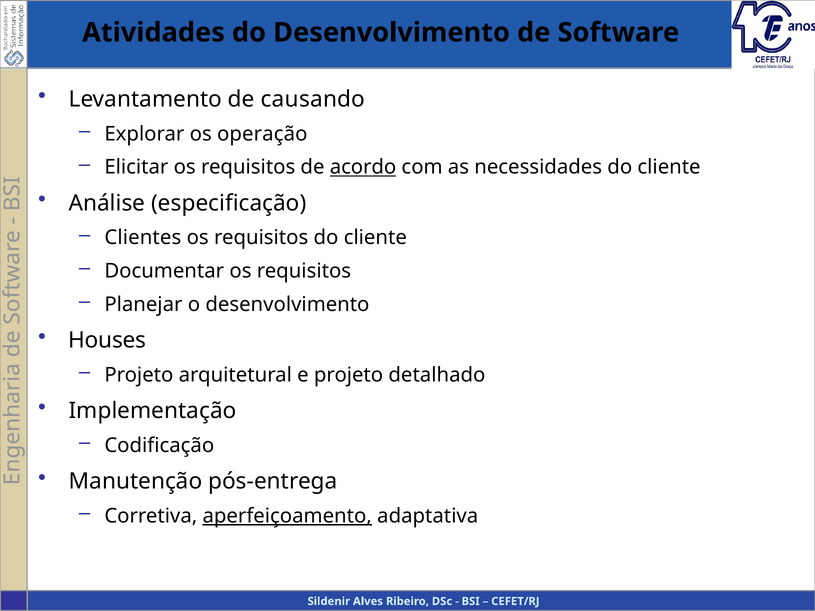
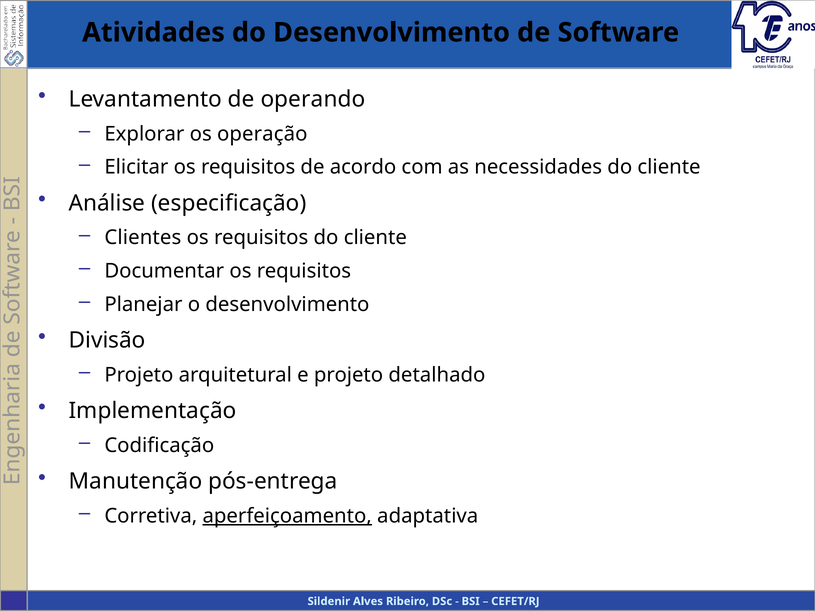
causando: causando -> operando
acordo underline: present -> none
Houses: Houses -> Divisão
